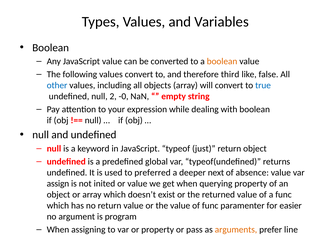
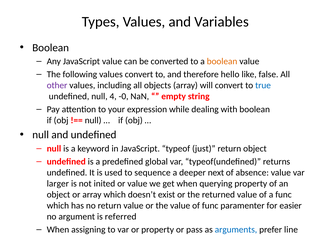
third: third -> hello
other colour: blue -> purple
2: 2 -> 4
preferred: preferred -> sequence
assign: assign -> larger
program: program -> referred
arguments colour: orange -> blue
